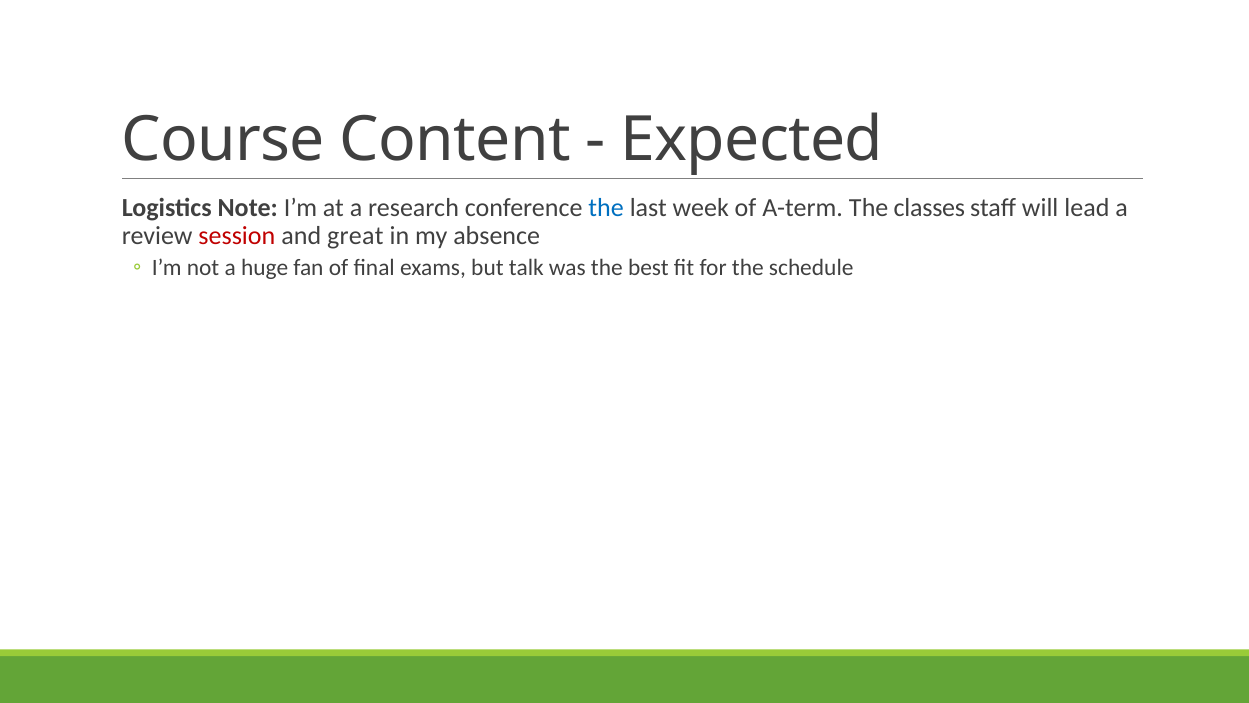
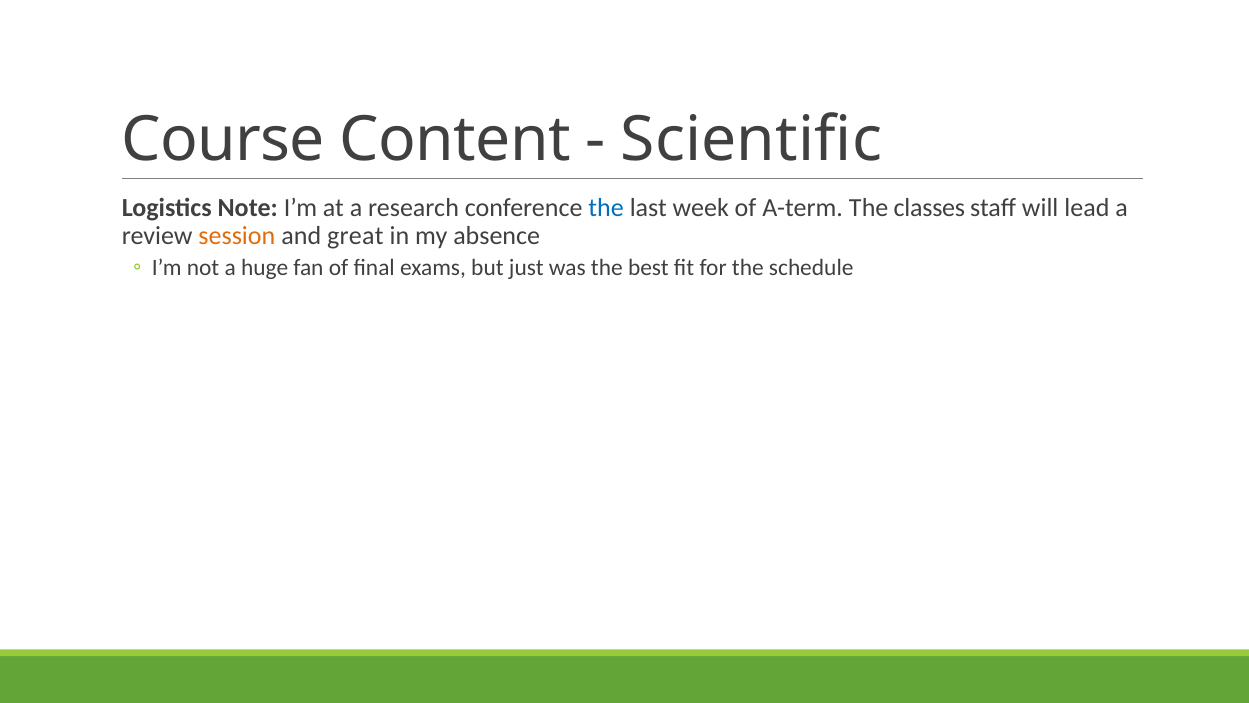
Expected: Expected -> Scientific
session colour: red -> orange
talk: talk -> just
